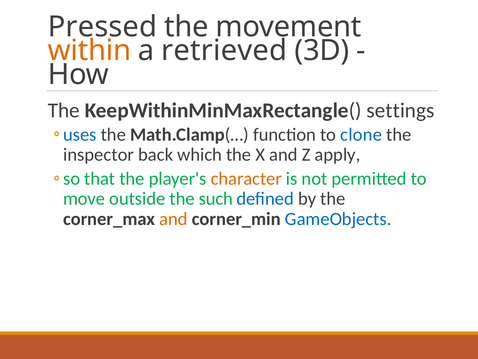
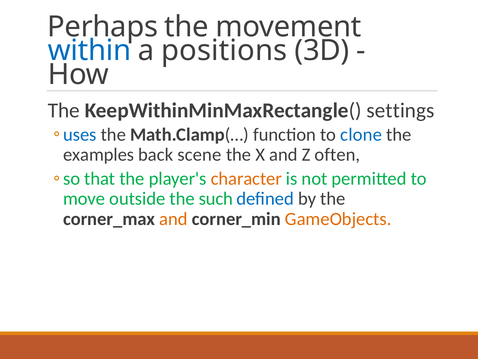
Pressed: Pressed -> Perhaps
within colour: orange -> blue
retrieved: retrieved -> positions
inspector: inspector -> examples
which: which -> scene
apply: apply -> often
GameObjects colour: blue -> orange
